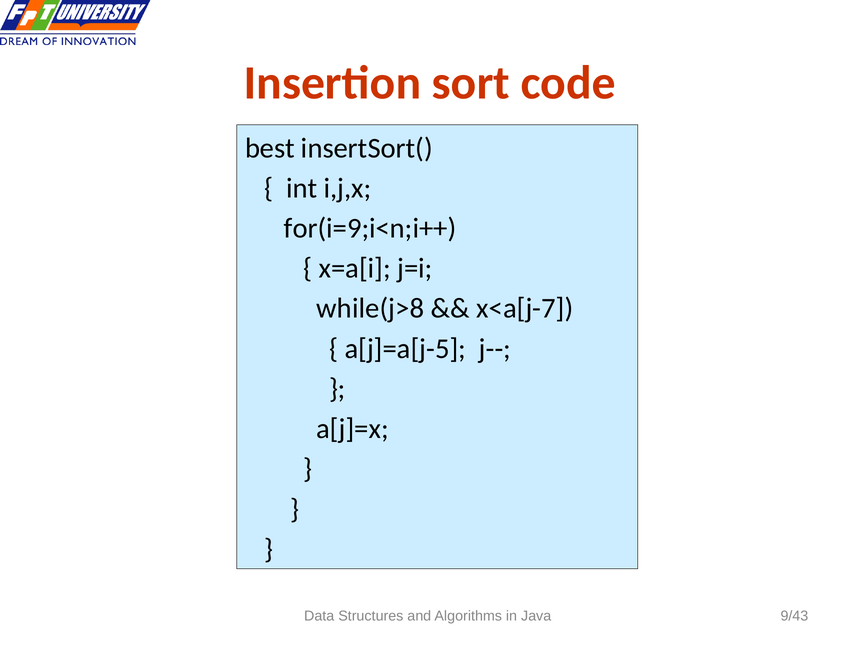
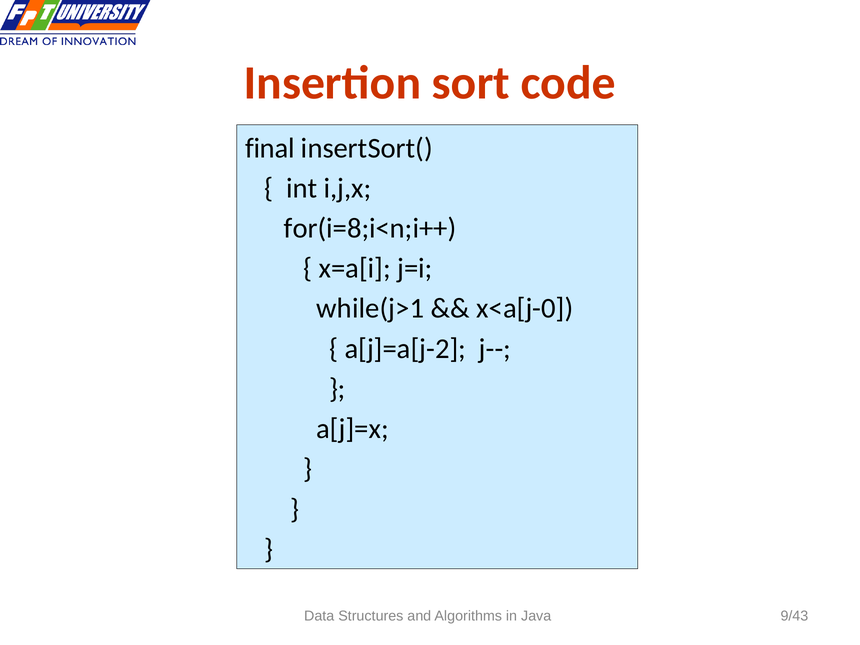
best: best -> final
for(i=9;i<n;i++: for(i=9;i<n;i++ -> for(i=8;i<n;i++
while(j>8: while(j>8 -> while(j>1
x<a[j-7: x<a[j-7 -> x<a[j-0
a[j]=a[j-5: a[j]=a[j-5 -> a[j]=a[j-2
